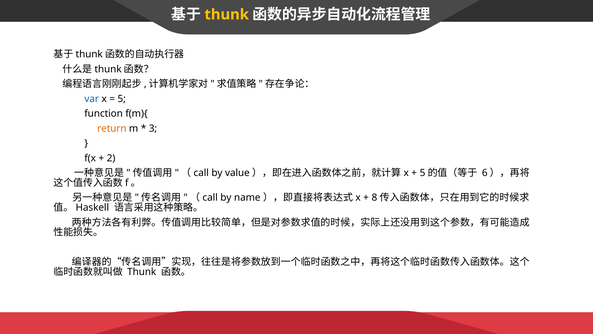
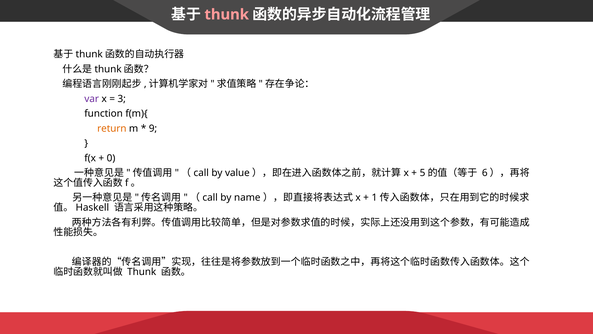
thunk at (227, 15) colour: yellow -> pink
var colour: blue -> purple
5: 5 -> 3
3: 3 -> 9
2: 2 -> 0
8: 8 -> 1
